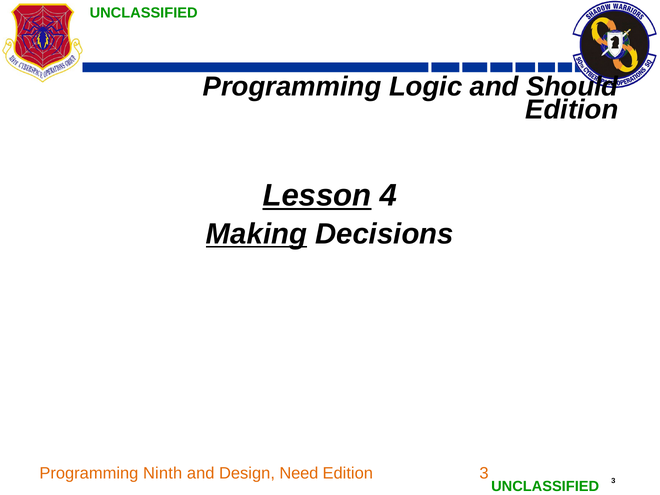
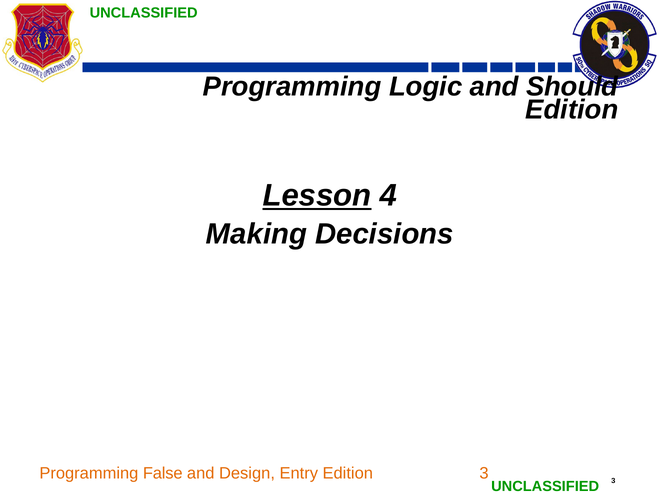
Making underline: present -> none
Ninth: Ninth -> False
Need: Need -> Entry
